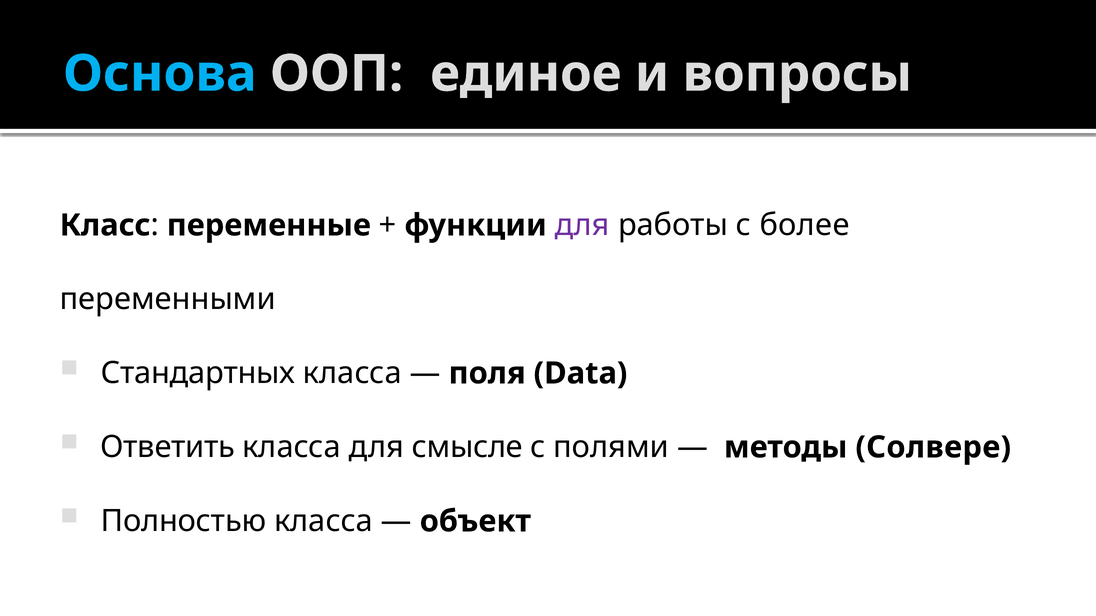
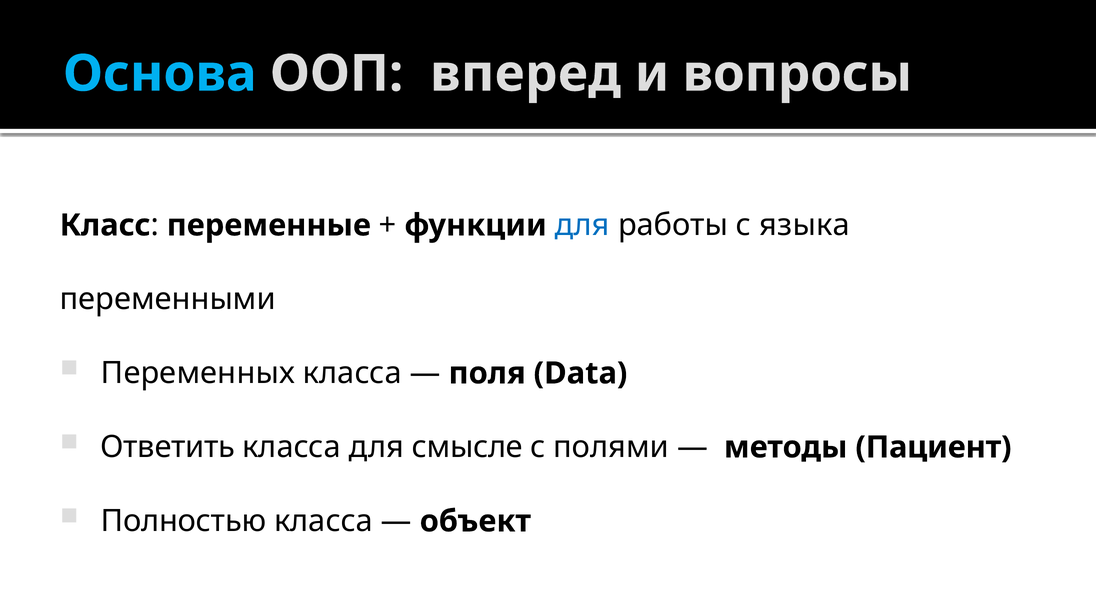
единое: единое -> вперед
для at (582, 225) colour: purple -> blue
более: более -> языка
Стандартных: Стандартных -> Переменных
Солвере: Солвере -> Пациент
